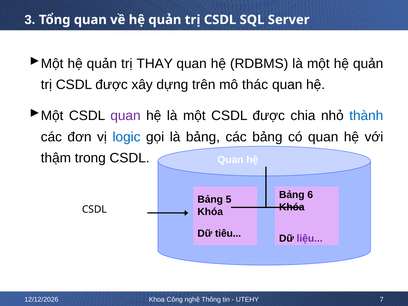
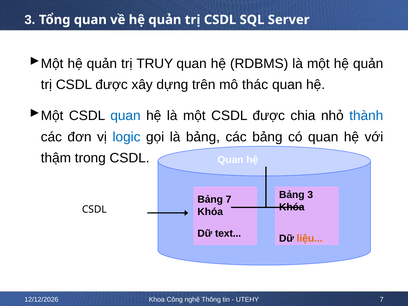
THAY: THAY -> TRUY
quan at (125, 116) colour: purple -> blue
Bảng 6: 6 -> 3
Bảng 5: 5 -> 7
tiêu: tiêu -> text
liệu colour: purple -> orange
